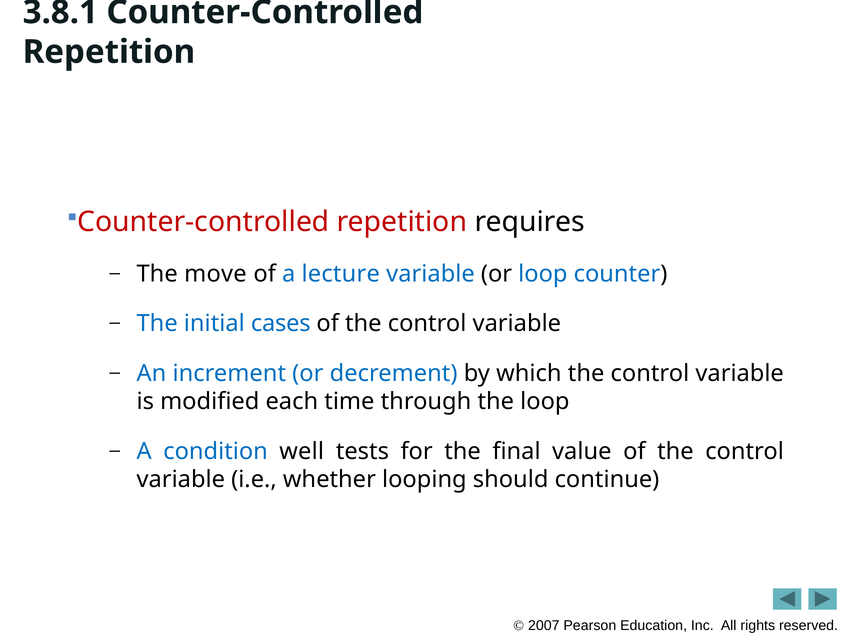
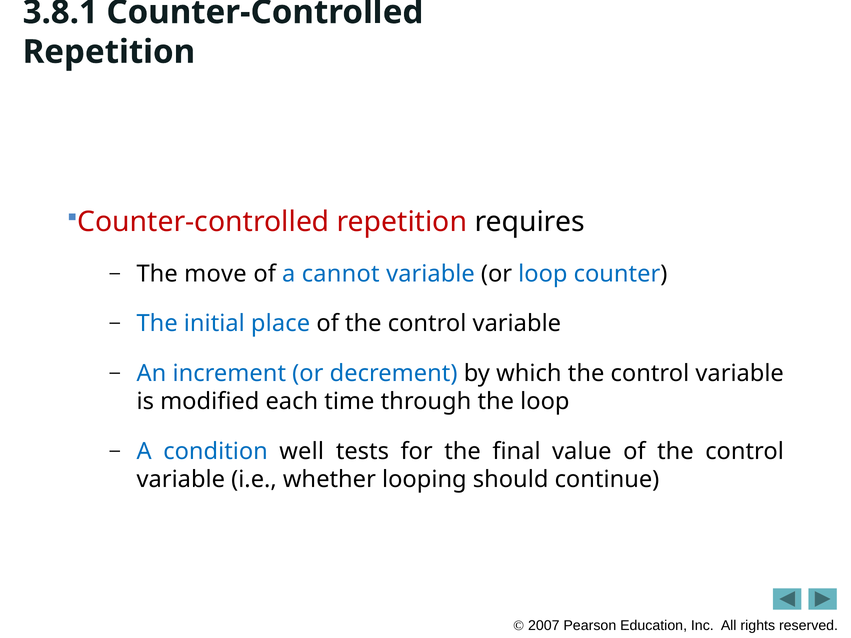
lecture: lecture -> cannot
cases: cases -> place
